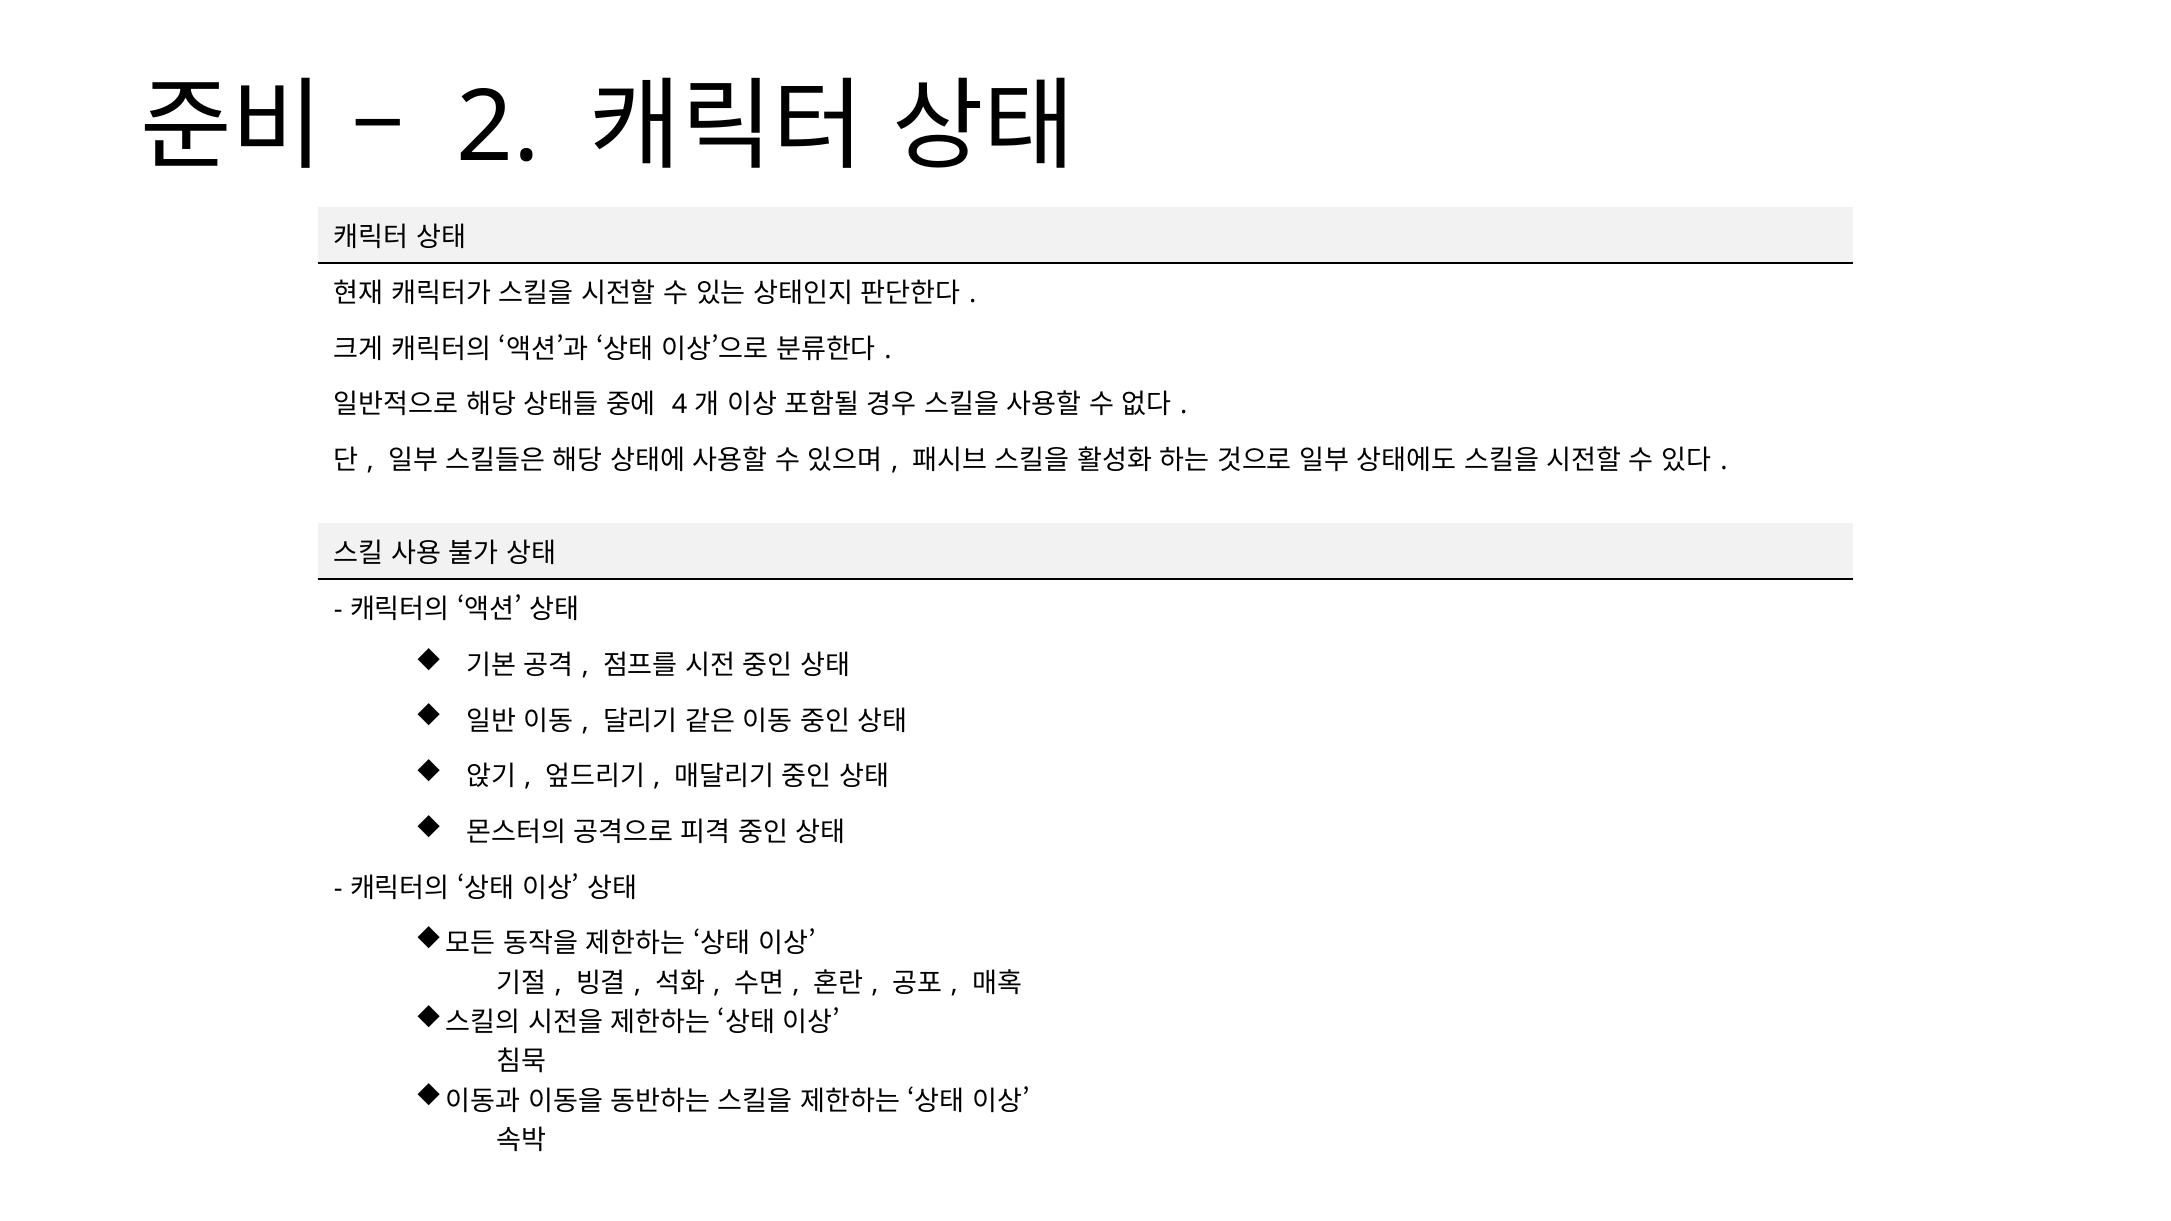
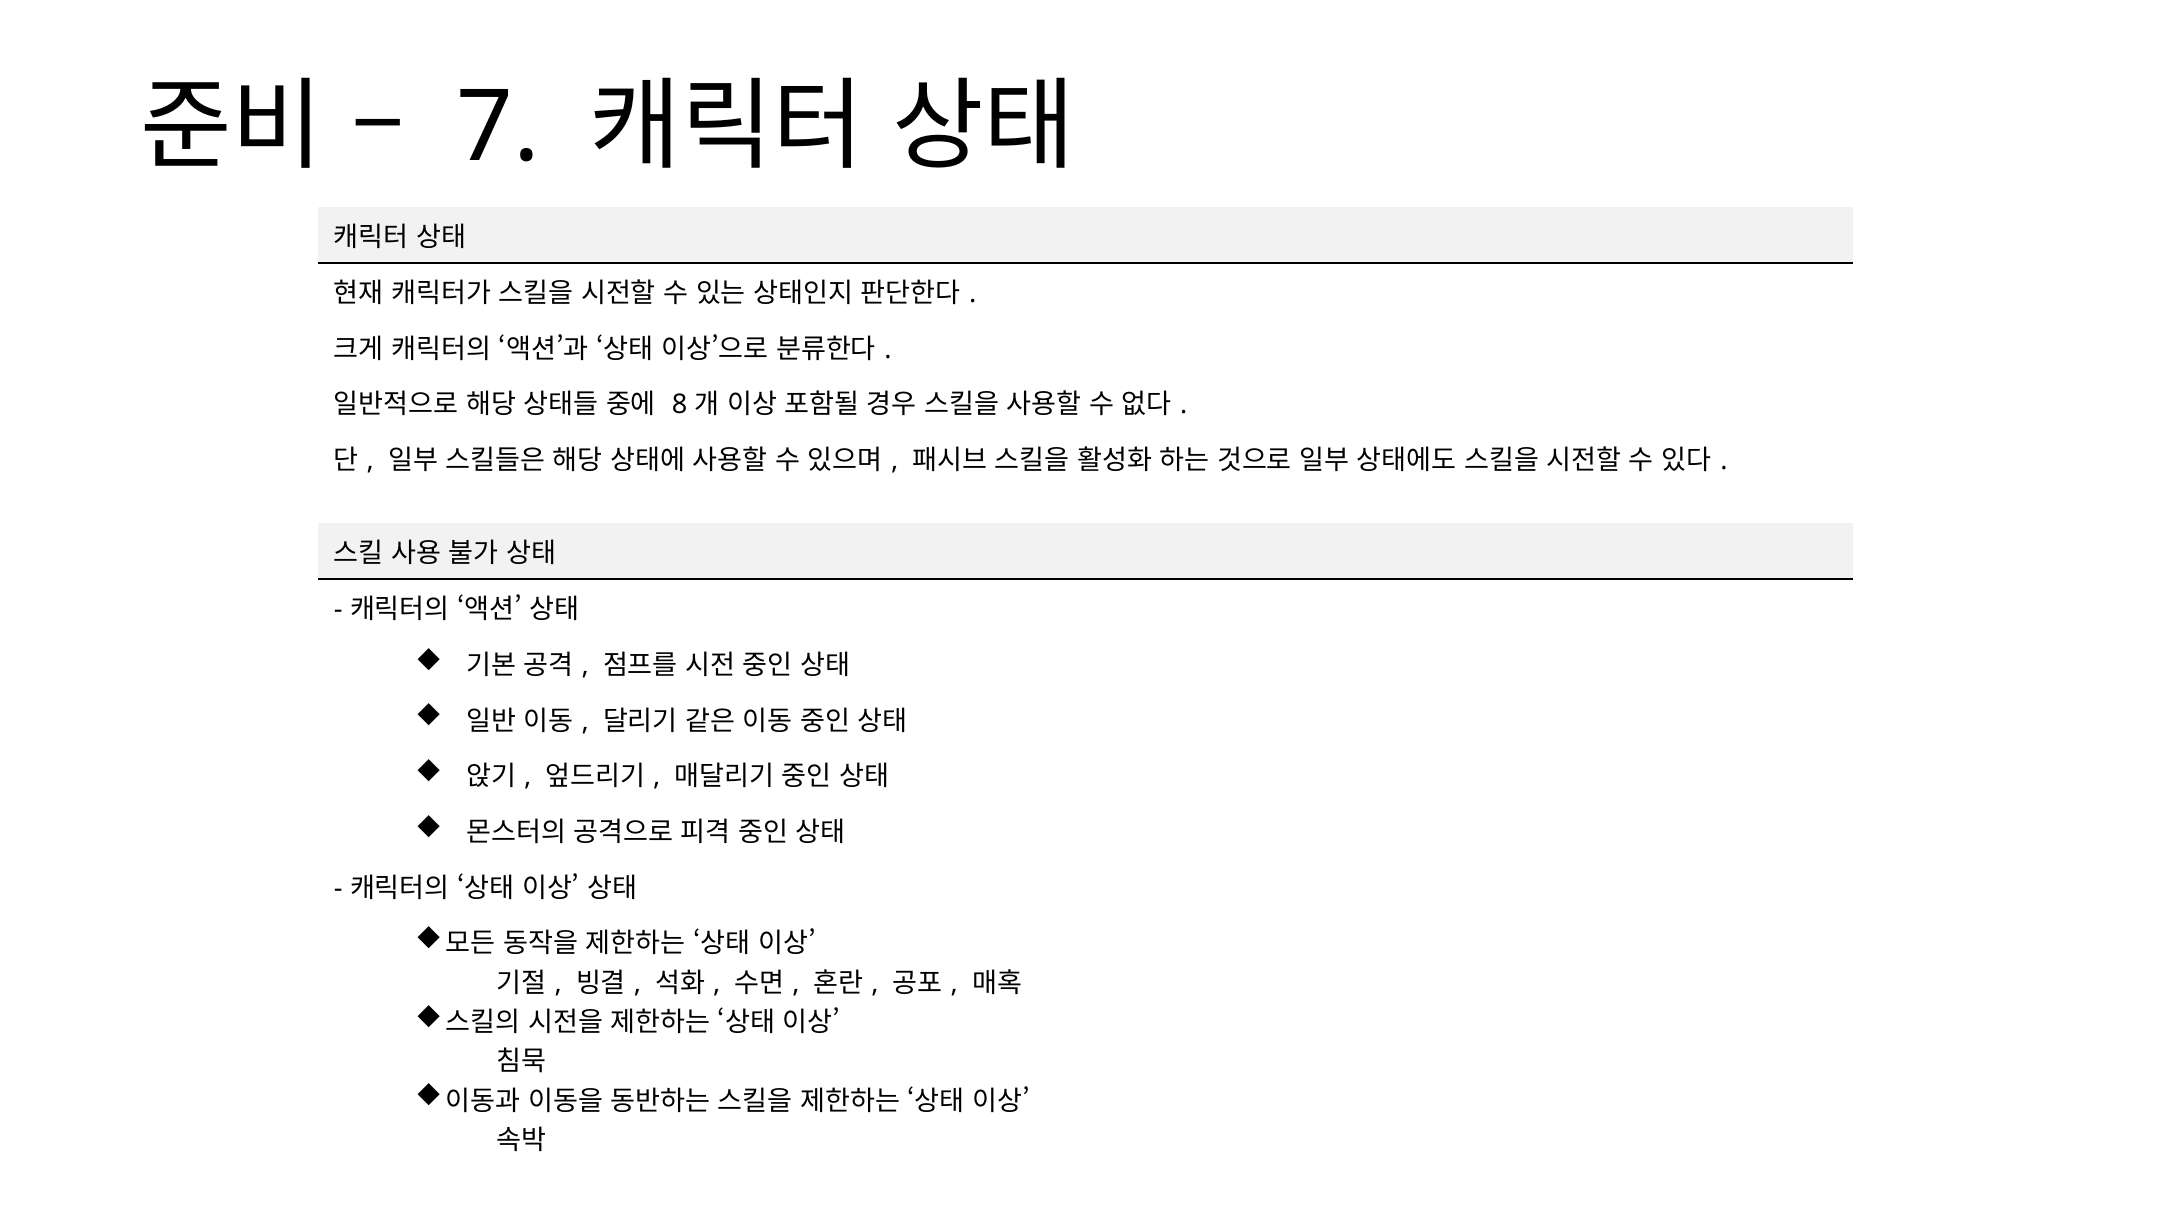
2: 2 -> 7
4: 4 -> 8
